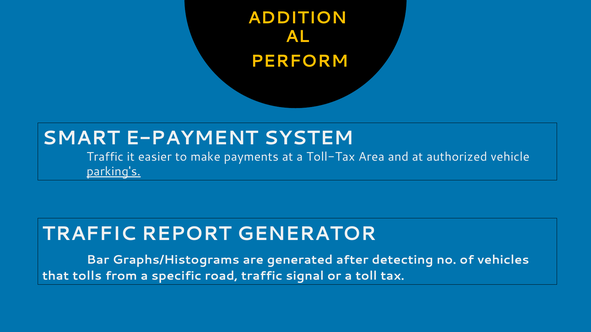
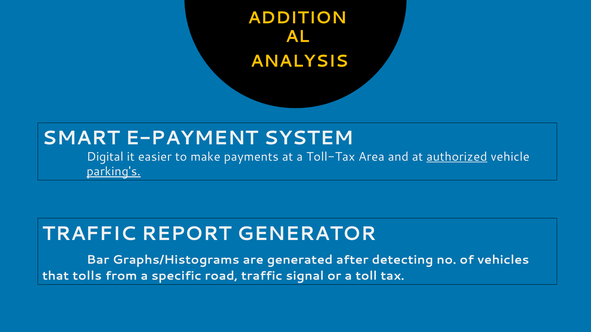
PERFORM: PERFORM -> ANALYSIS
Traffic at (105, 157): Traffic -> Digital
authorized underline: none -> present
